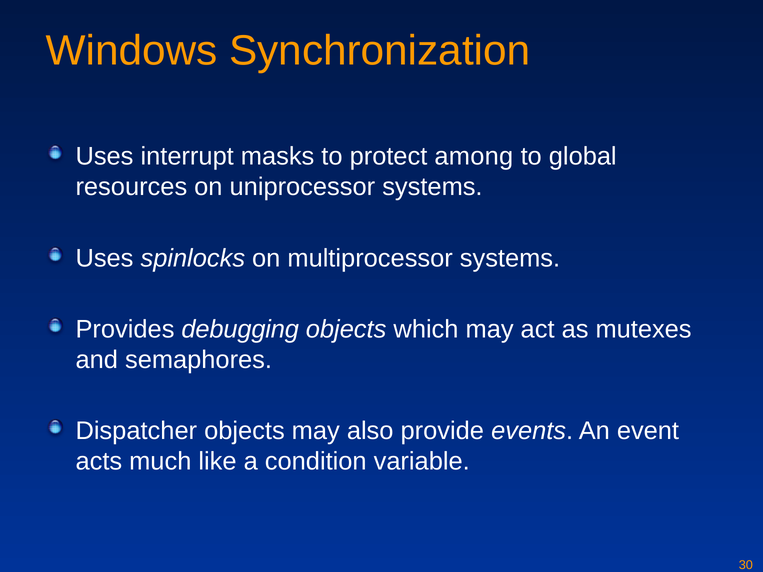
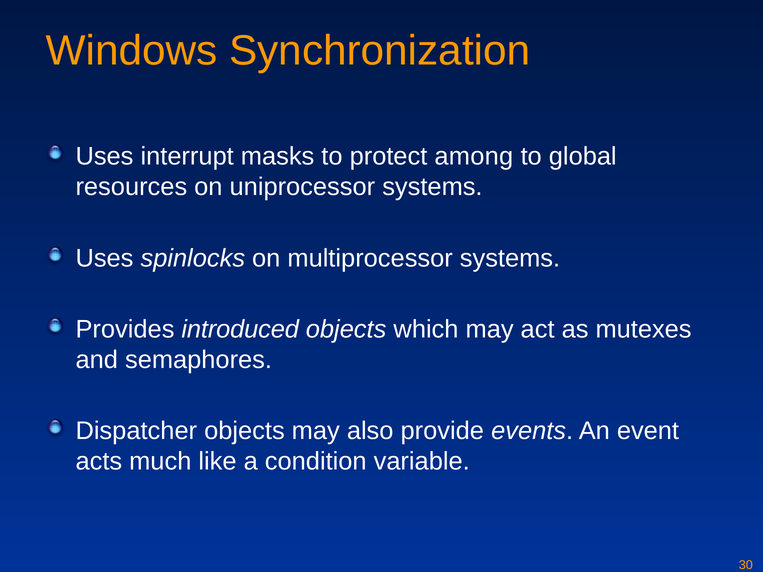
debugging: debugging -> introduced
